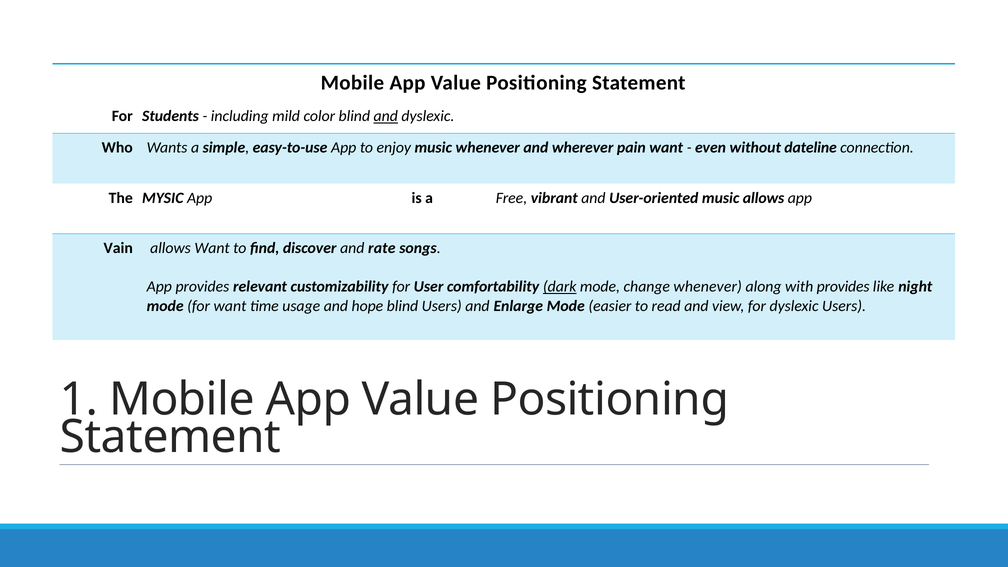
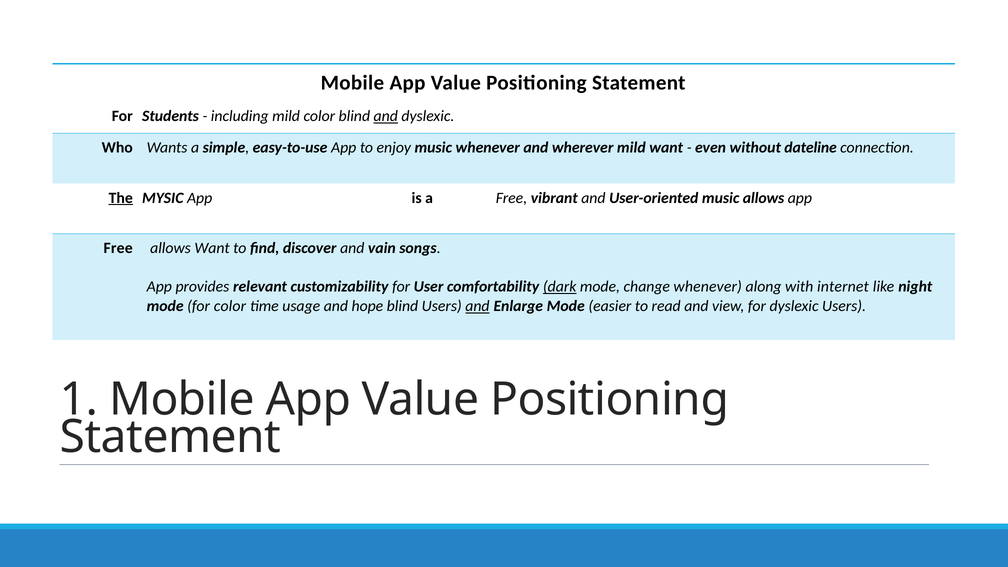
wherever pain: pain -> mild
The underline: none -> present
Vain at (118, 248): Vain -> Free
rate: rate -> vain
with provides: provides -> internet
for want: want -> color
and at (477, 306) underline: none -> present
